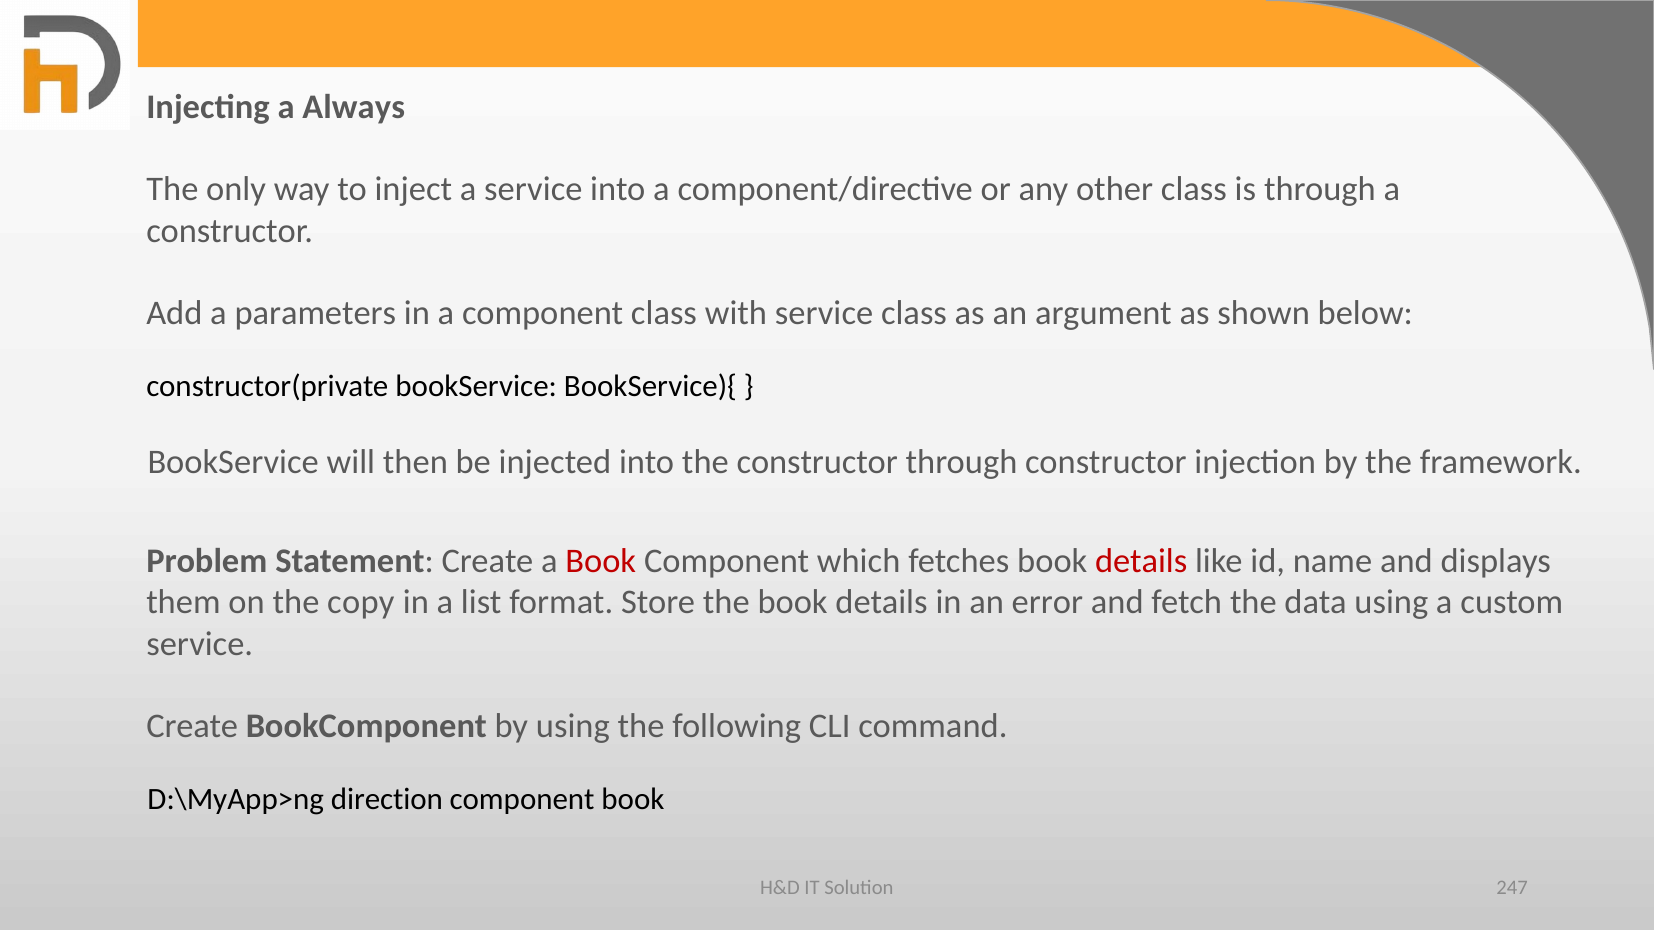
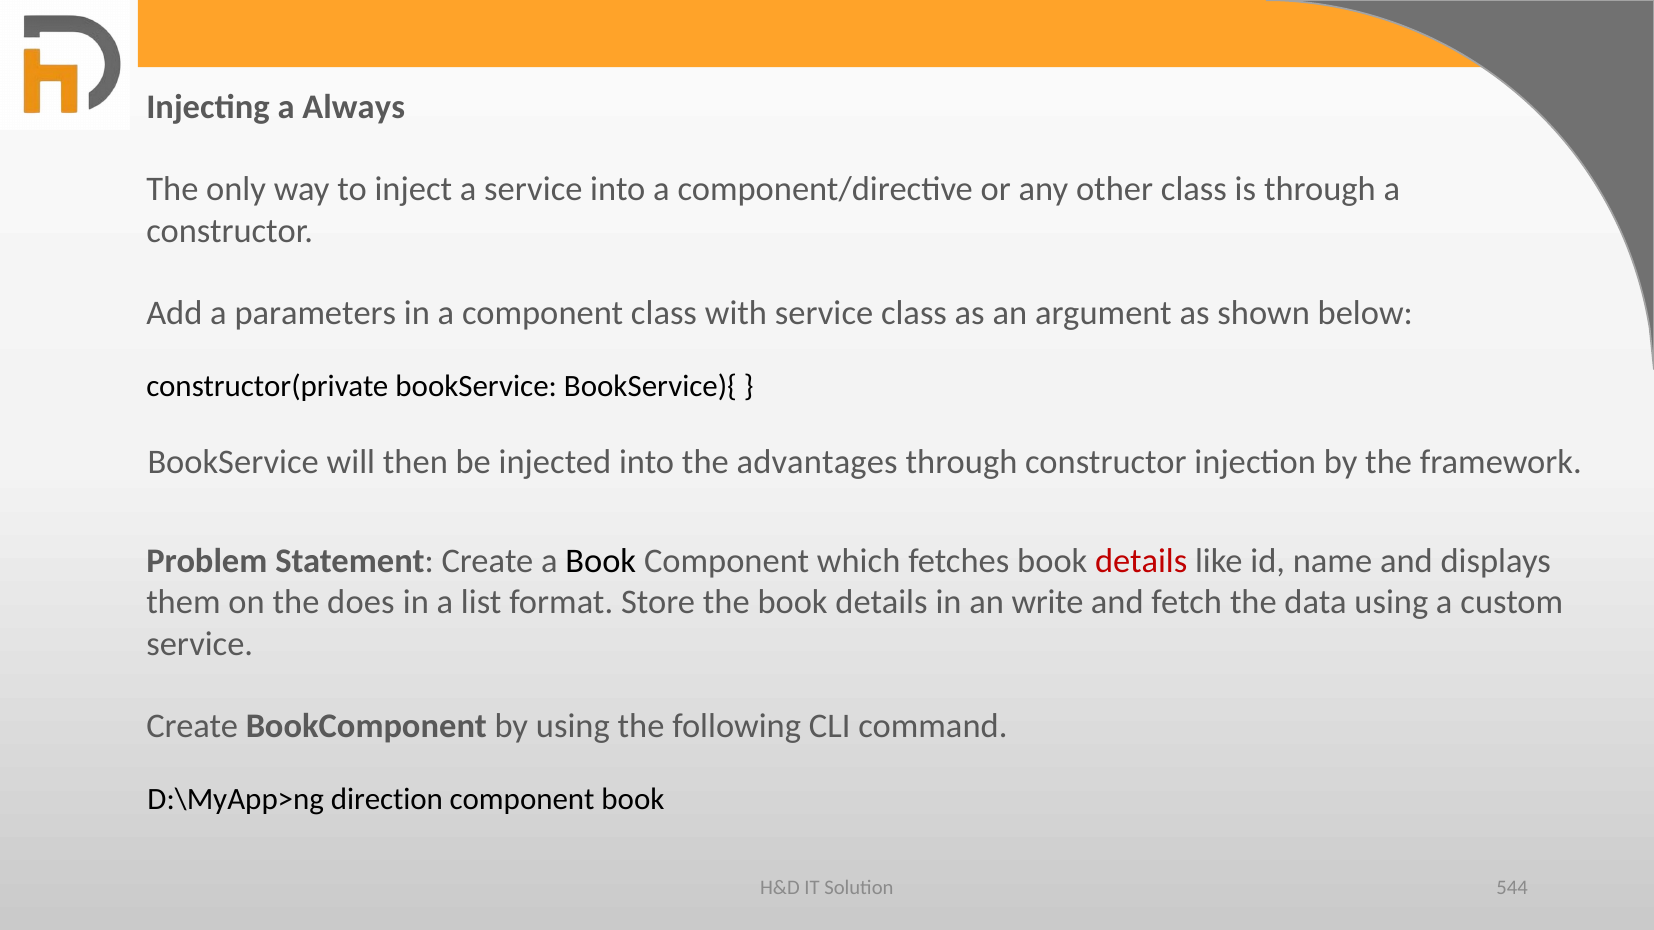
the constructor: constructor -> advantages
Book at (601, 561) colour: red -> black
copy: copy -> does
error: error -> write
247: 247 -> 544
